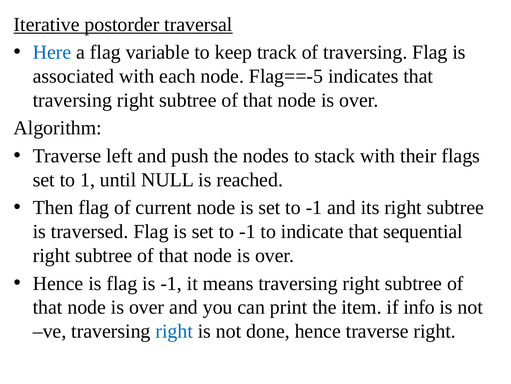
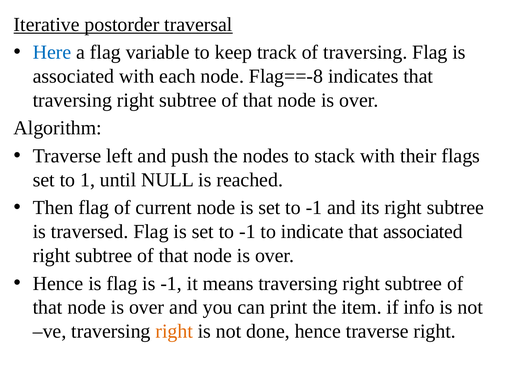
Flag==-5: Flag==-5 -> Flag==-8
that sequential: sequential -> associated
right at (174, 331) colour: blue -> orange
